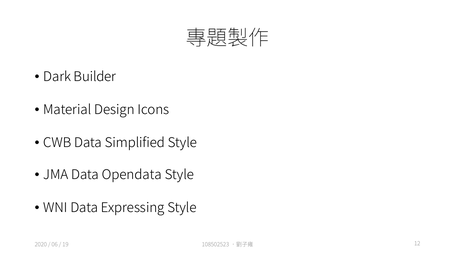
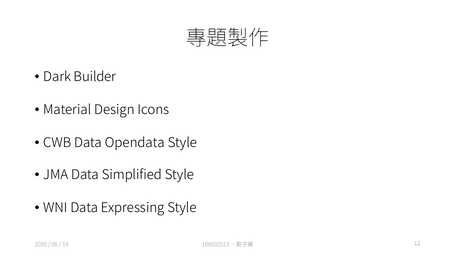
Simplified: Simplified -> Opendata
Opendata: Opendata -> Simplified
